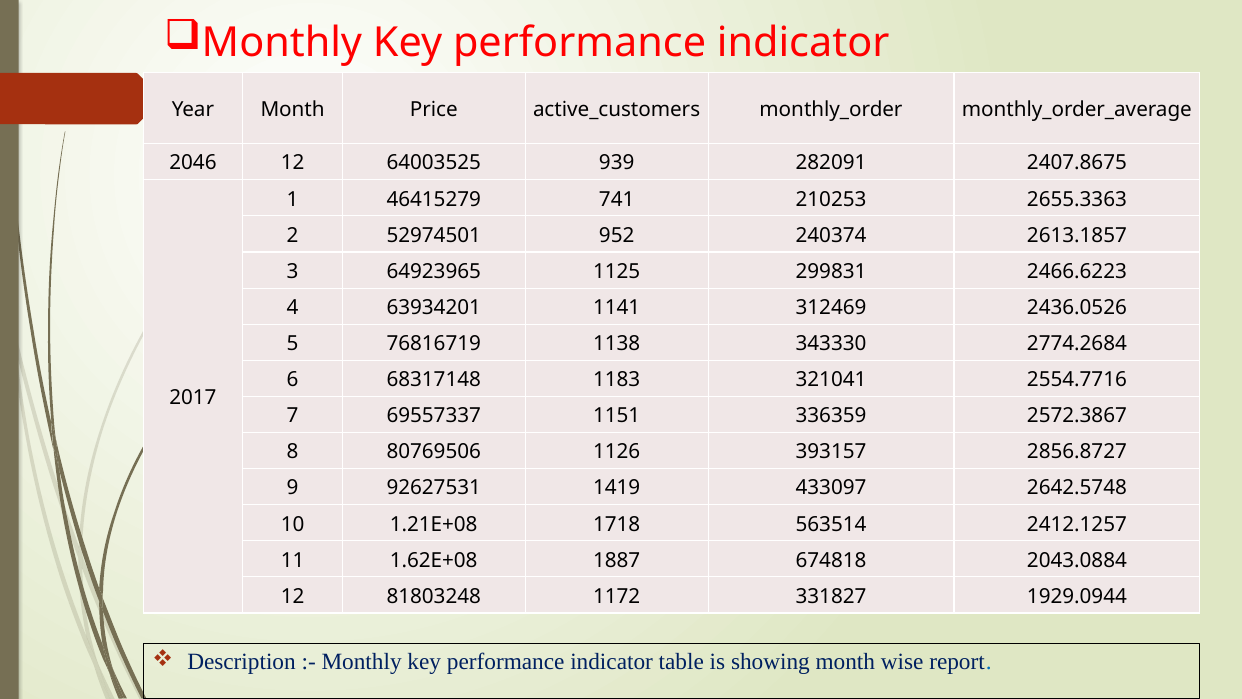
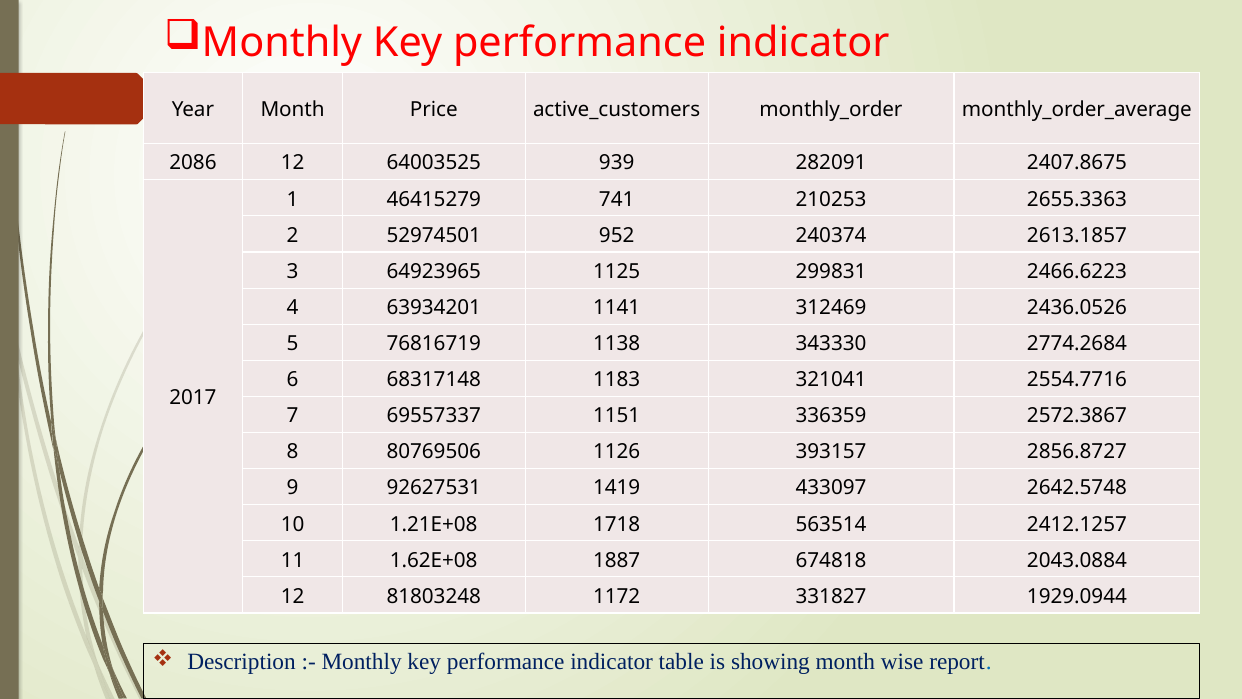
2046: 2046 -> 2086
